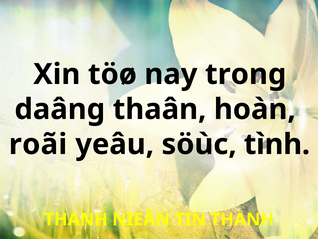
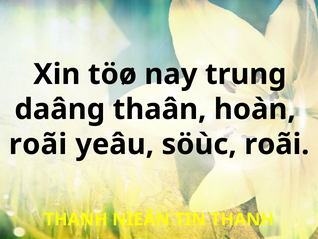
trong: trong -> trung
söùc tình: tình -> roãi
